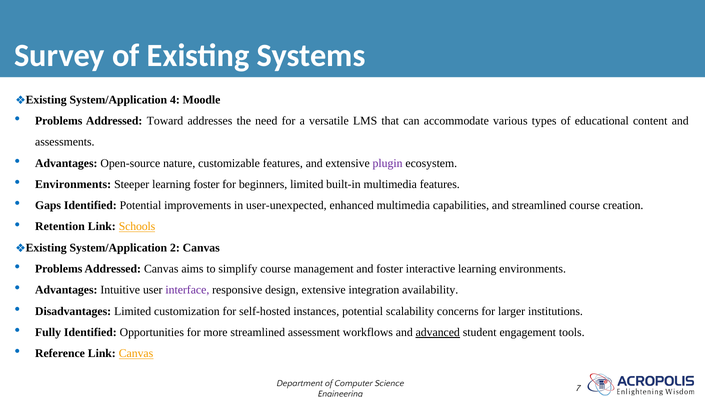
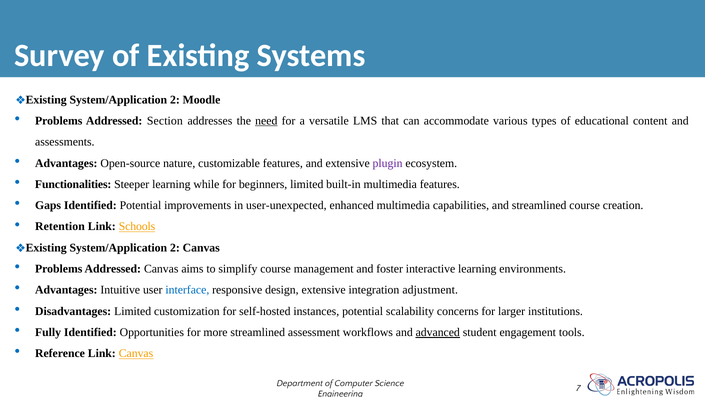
4 at (175, 100): 4 -> 2
Toward: Toward -> Section
need underline: none -> present
Environments at (73, 184): Environments -> Functionalities
learning foster: foster -> while
interface colour: purple -> blue
availability: availability -> adjustment
